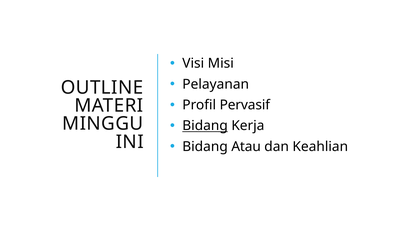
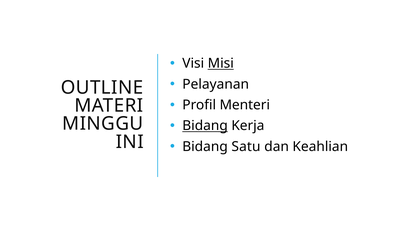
Misi underline: none -> present
Pervasif: Pervasif -> Menteri
Atau: Atau -> Satu
